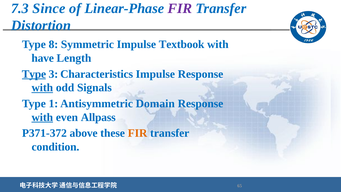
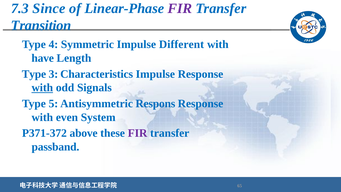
Distortion: Distortion -> Transition
8: 8 -> 4
Textbook: Textbook -> Different
Type at (34, 74) underline: present -> none
1: 1 -> 5
Domain: Domain -> Respons
with at (42, 117) underline: present -> none
Allpass: Allpass -> System
FIR at (138, 133) colour: orange -> purple
condition: condition -> passband
